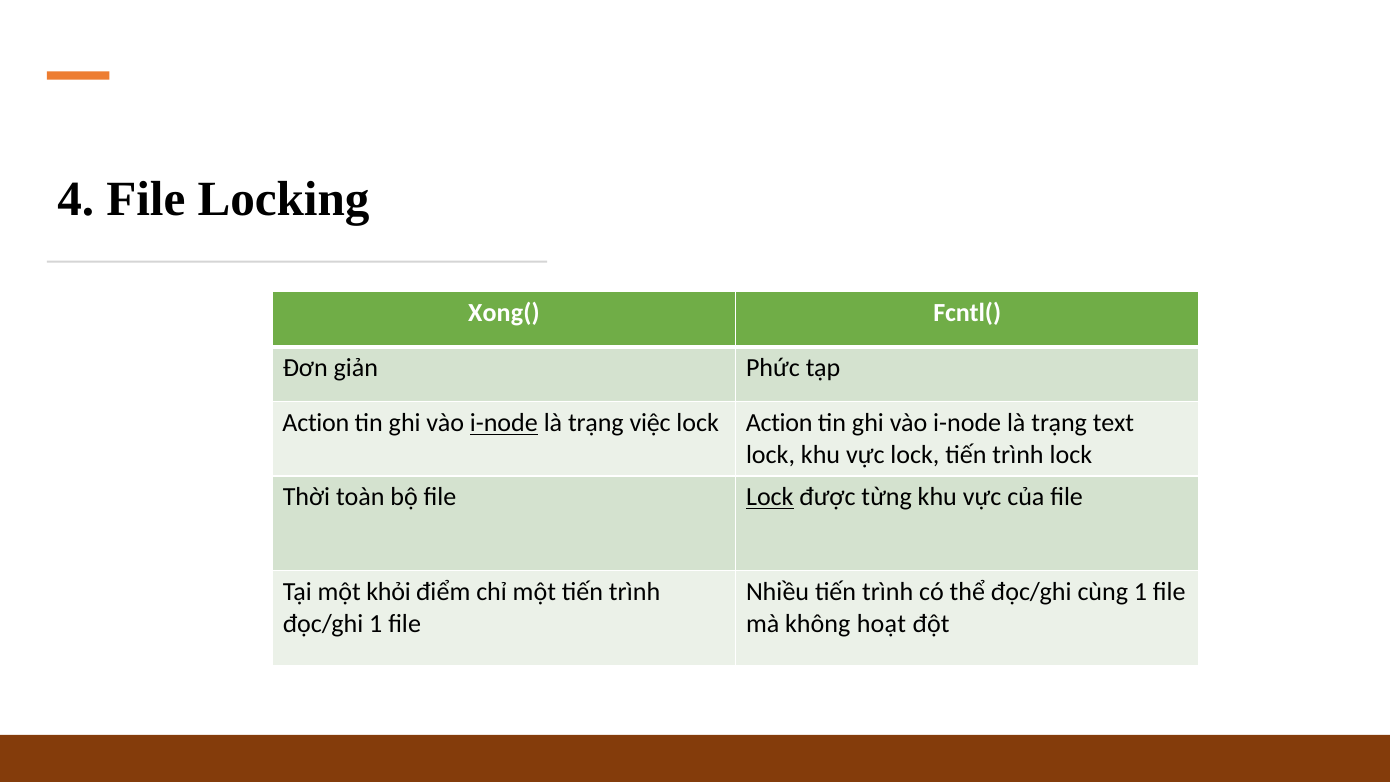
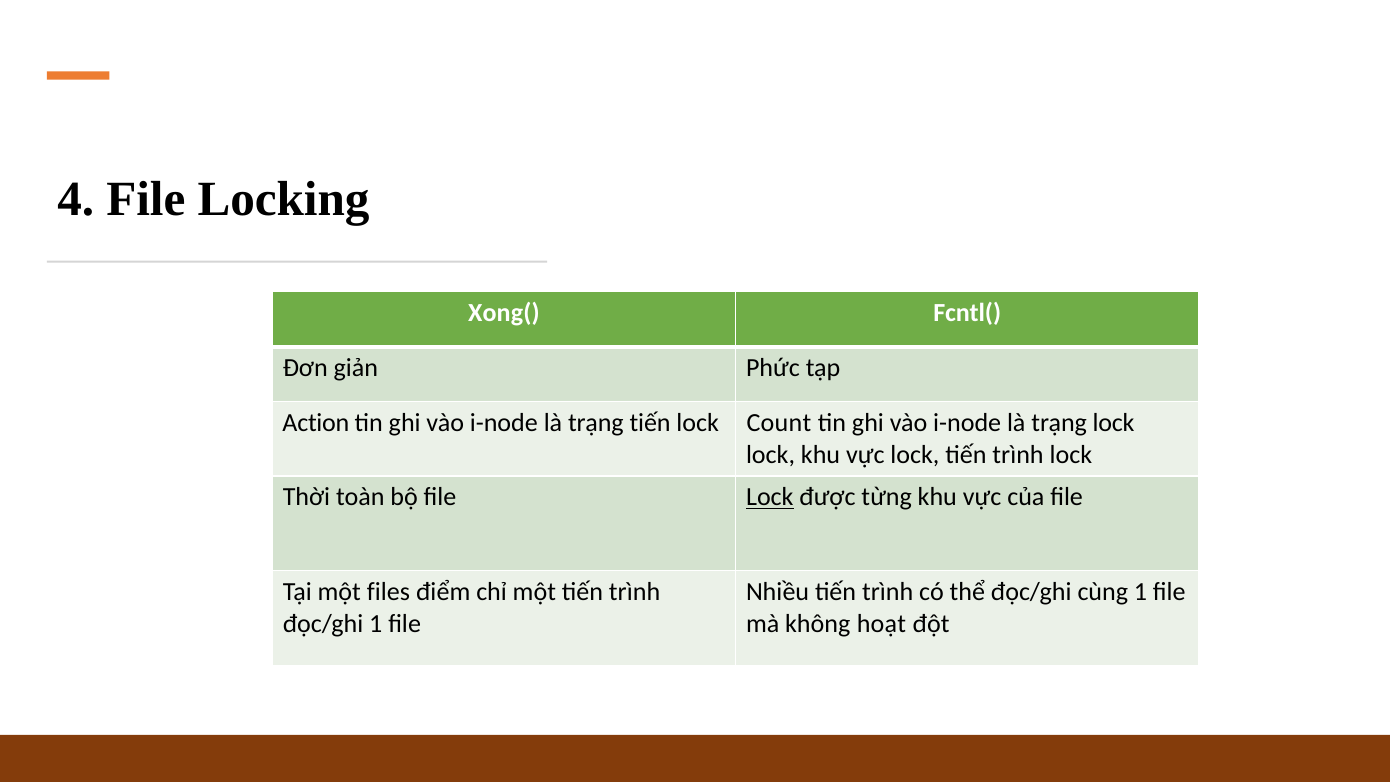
i-node at (504, 423) underline: present -> none
trạng việc: việc -> tiến
lock Action: Action -> Count
trạng text: text -> lock
khỏi: khỏi -> files
